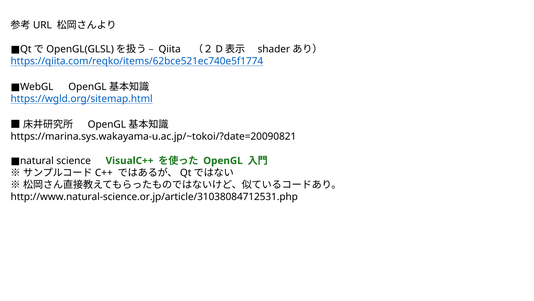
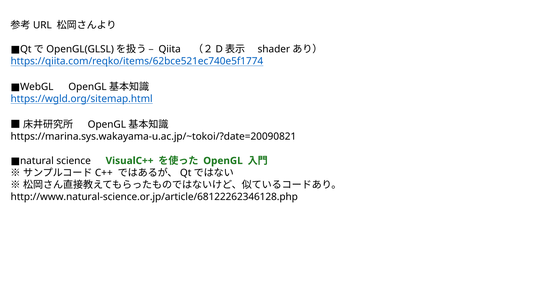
http://www.natural-science.or.jp/article/31038084712531.php: http://www.natural-science.or.jp/article/31038084712531.php -> http://www.natural-science.or.jp/article/68122262346128.php
